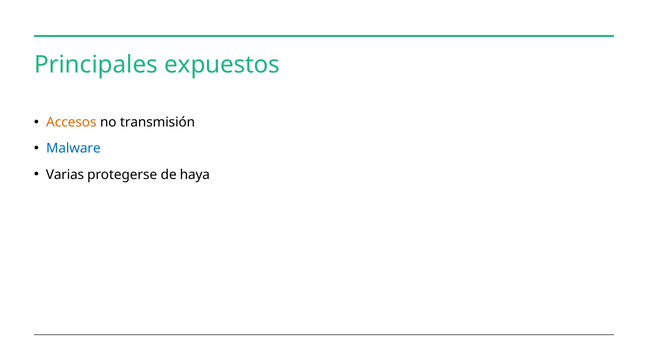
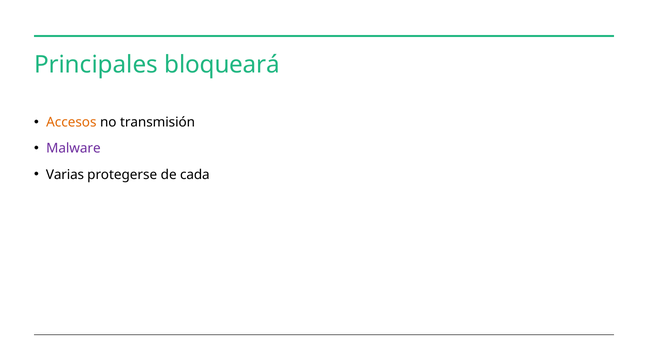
expuestos: expuestos -> bloqueará
Malware colour: blue -> purple
haya: haya -> cada
